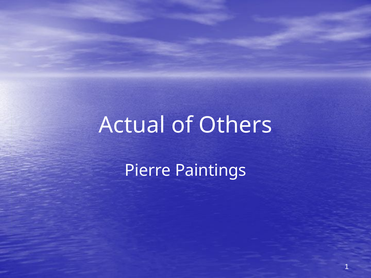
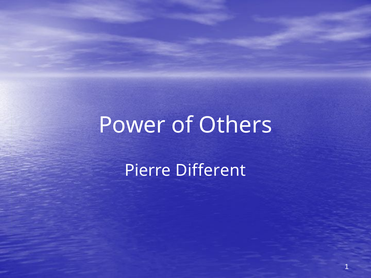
Actual: Actual -> Power
Paintings: Paintings -> Different
